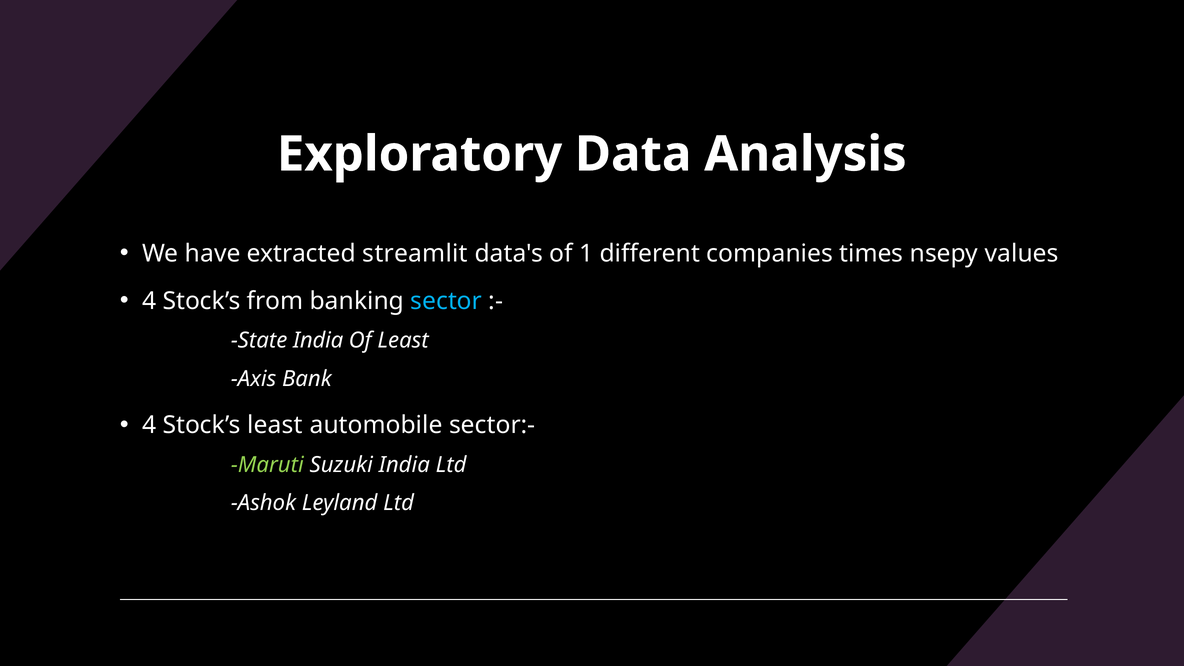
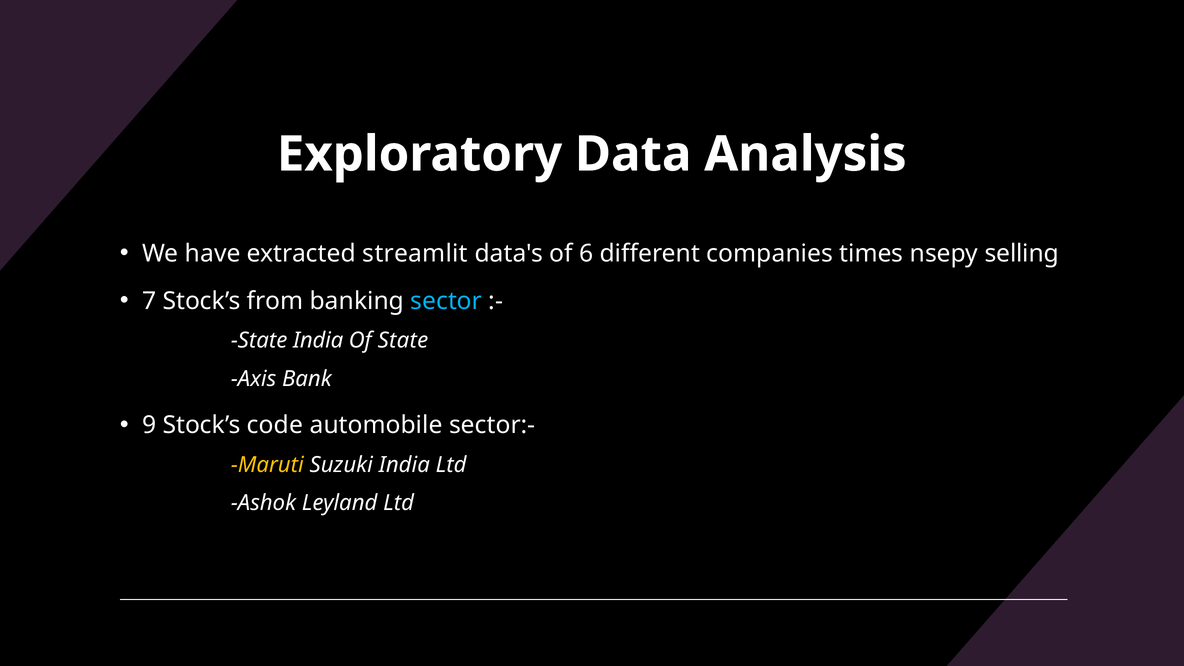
1: 1 -> 6
values: values -> selling
4 at (149, 301): 4 -> 7
Of Least: Least -> State
4 at (149, 425): 4 -> 9
Stock’s least: least -> code
Maruti colour: light green -> yellow
